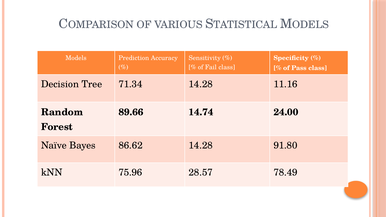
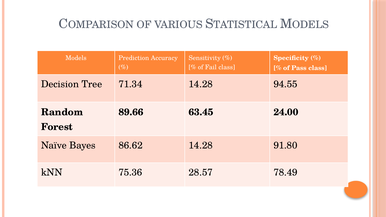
11.16: 11.16 -> 94.55
14.74: 14.74 -> 63.45
75.96: 75.96 -> 75.36
